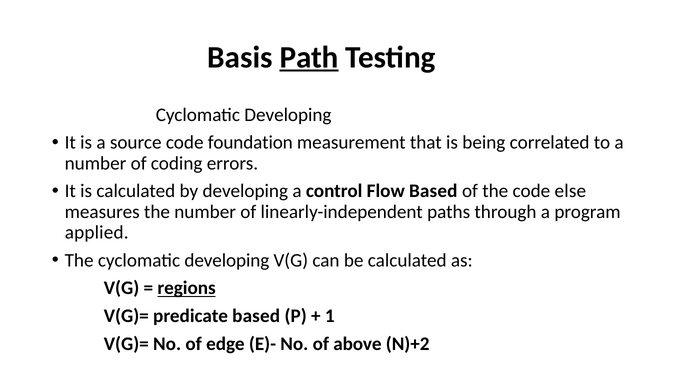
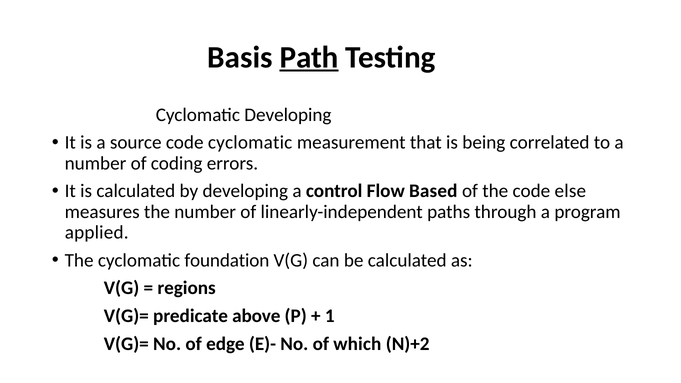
code foundation: foundation -> cyclomatic
The cyclomatic developing: developing -> foundation
regions underline: present -> none
predicate based: based -> above
above: above -> which
